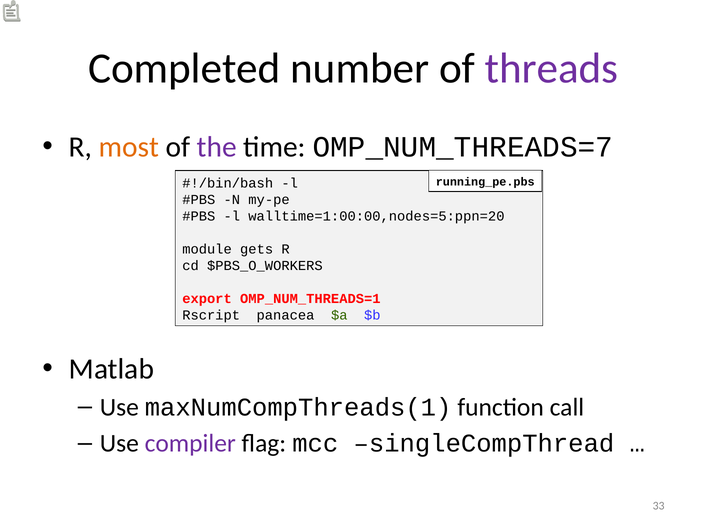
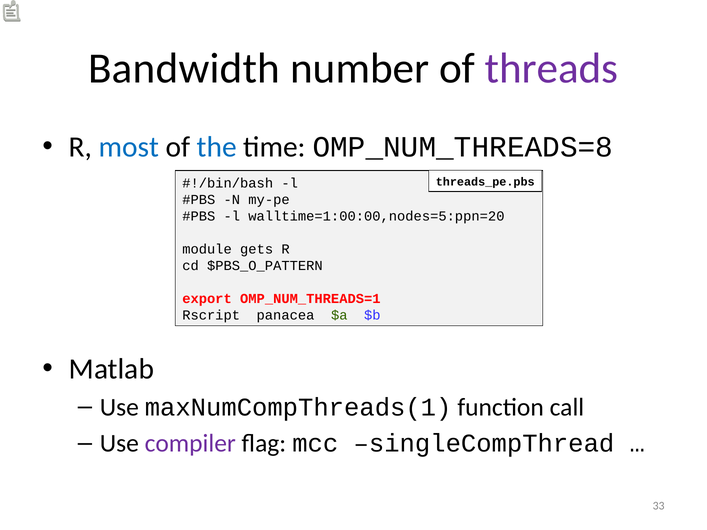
Completed: Completed -> Bandwidth
most colour: orange -> blue
the colour: purple -> blue
OMP_NUM_THREADS=7: OMP_NUM_THREADS=7 -> OMP_NUM_THREADS=8
running_pe.pbs: running_pe.pbs -> threads_pe.pbs
$PBS_O_WORKERS: $PBS_O_WORKERS -> $PBS_O_PATTERN
